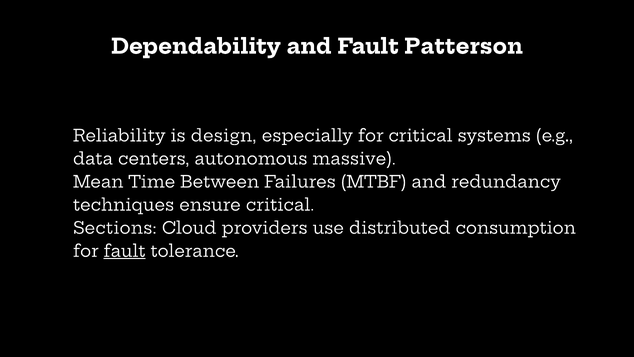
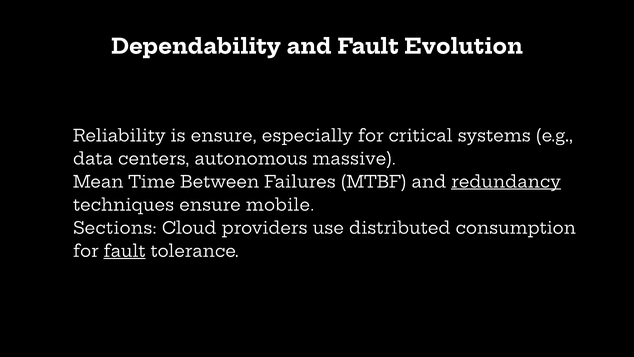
Patterson: Patterson -> Evolution
is design: design -> ensure
redundancy underline: none -> present
ensure critical: critical -> mobile
